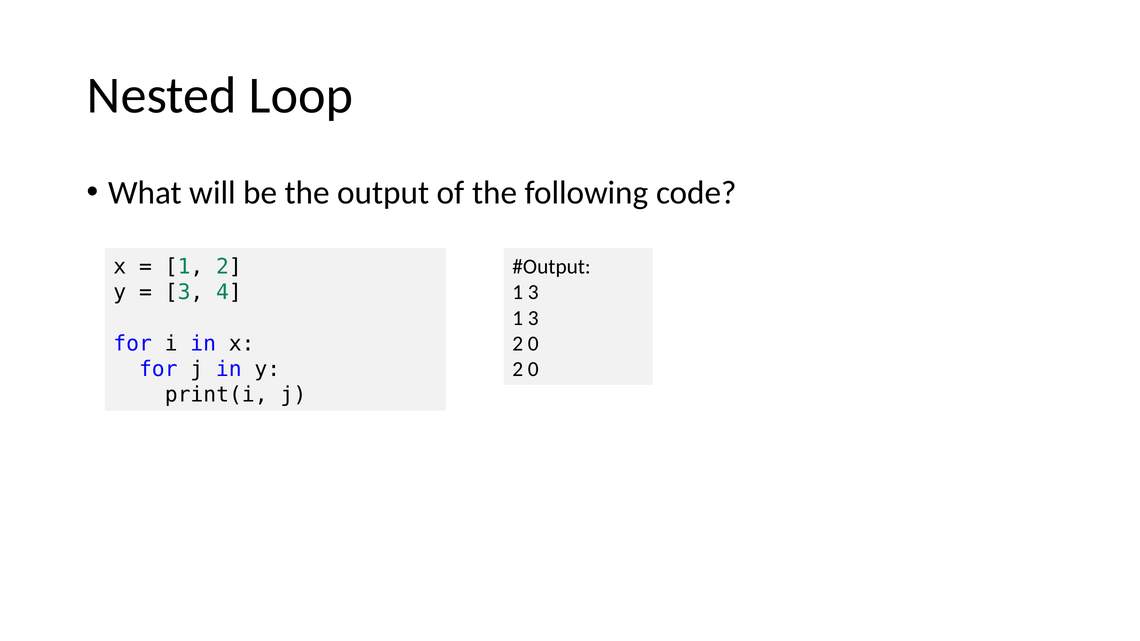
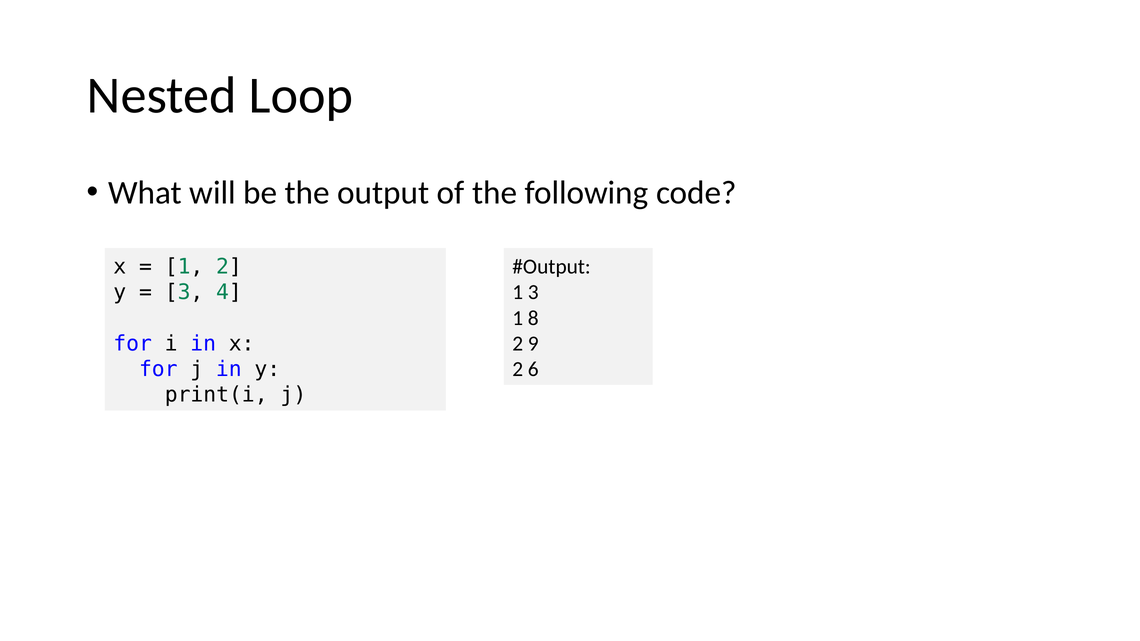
3 at (533, 318): 3 -> 8
0 at (533, 344): 0 -> 9
0 at (533, 369): 0 -> 6
